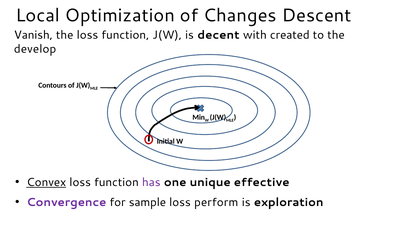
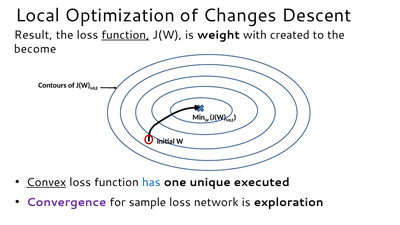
Vanish: Vanish -> Result
function at (125, 35) underline: none -> present
decent: decent -> weight
develop: develop -> become
has colour: purple -> blue
effective: effective -> executed
perform: perform -> network
